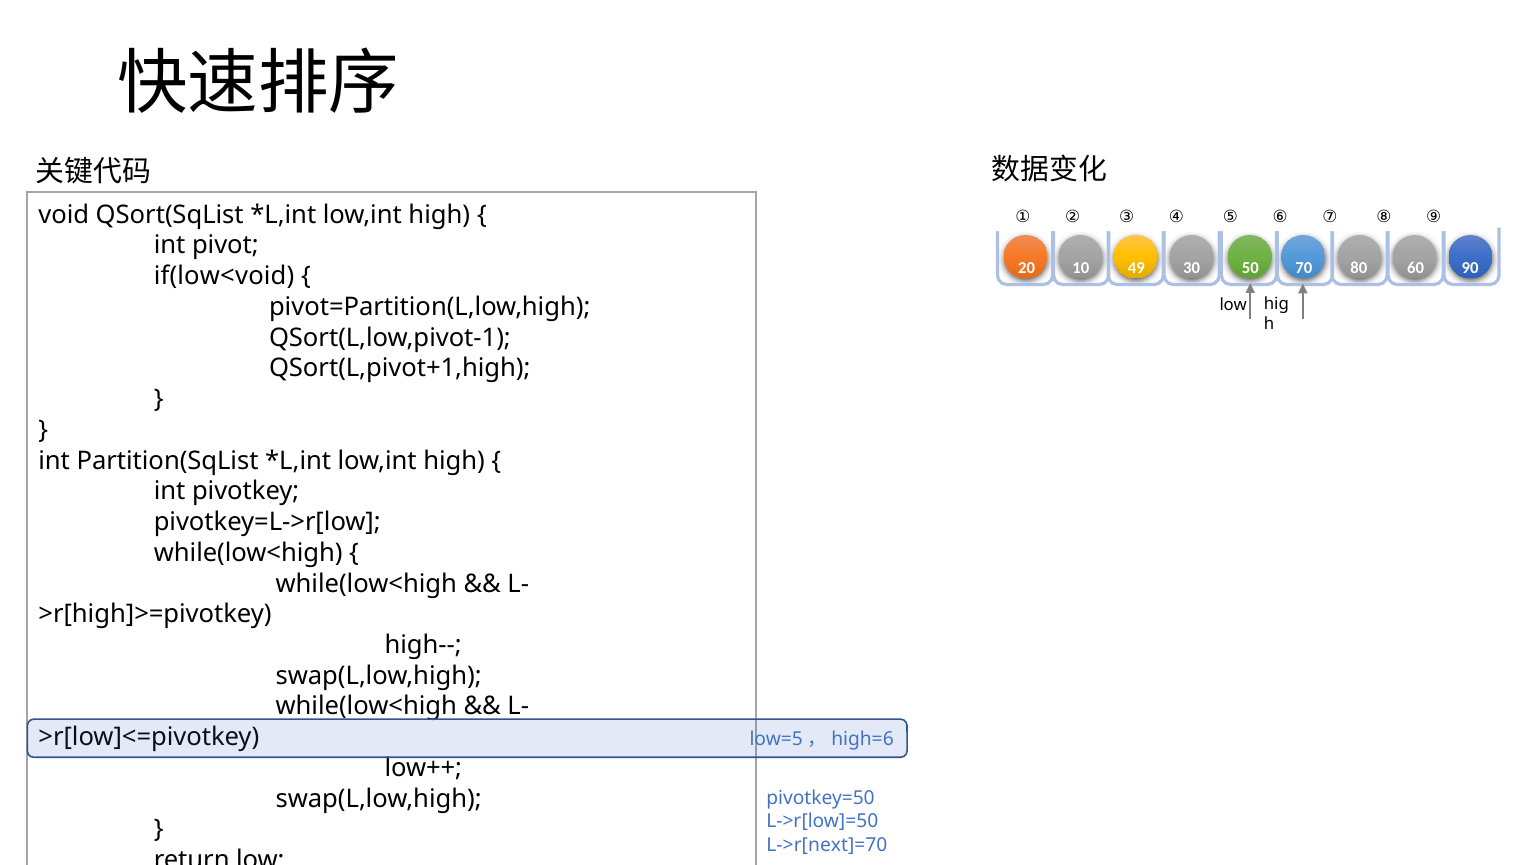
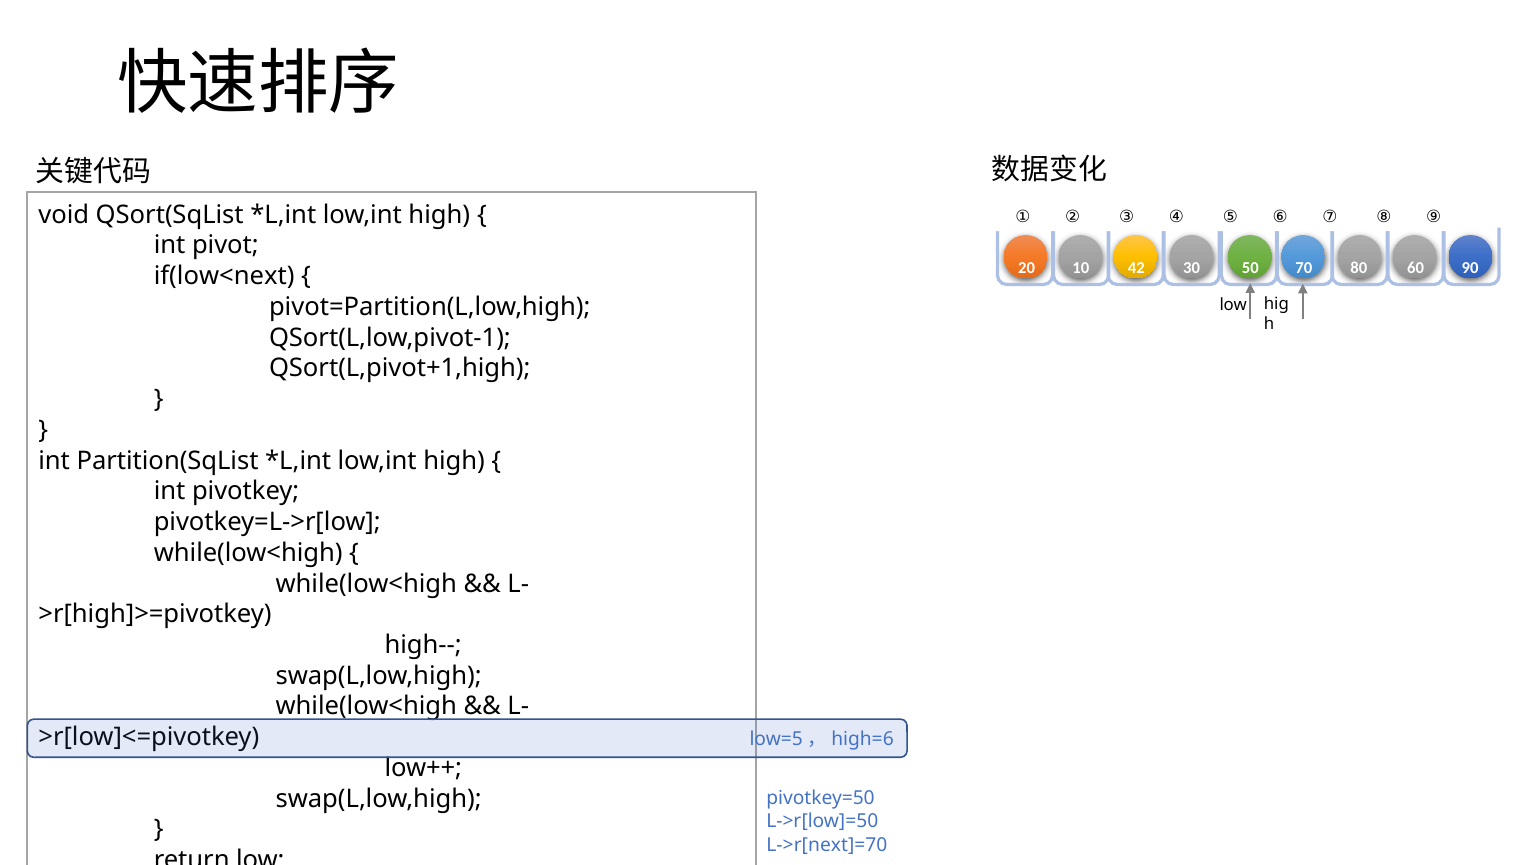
49: 49 -> 42
if(low<void: if(low<void -> if(low<next
